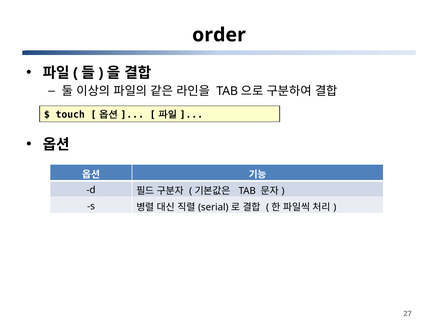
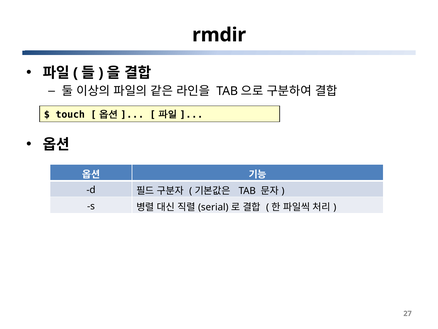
order: order -> rmdir
